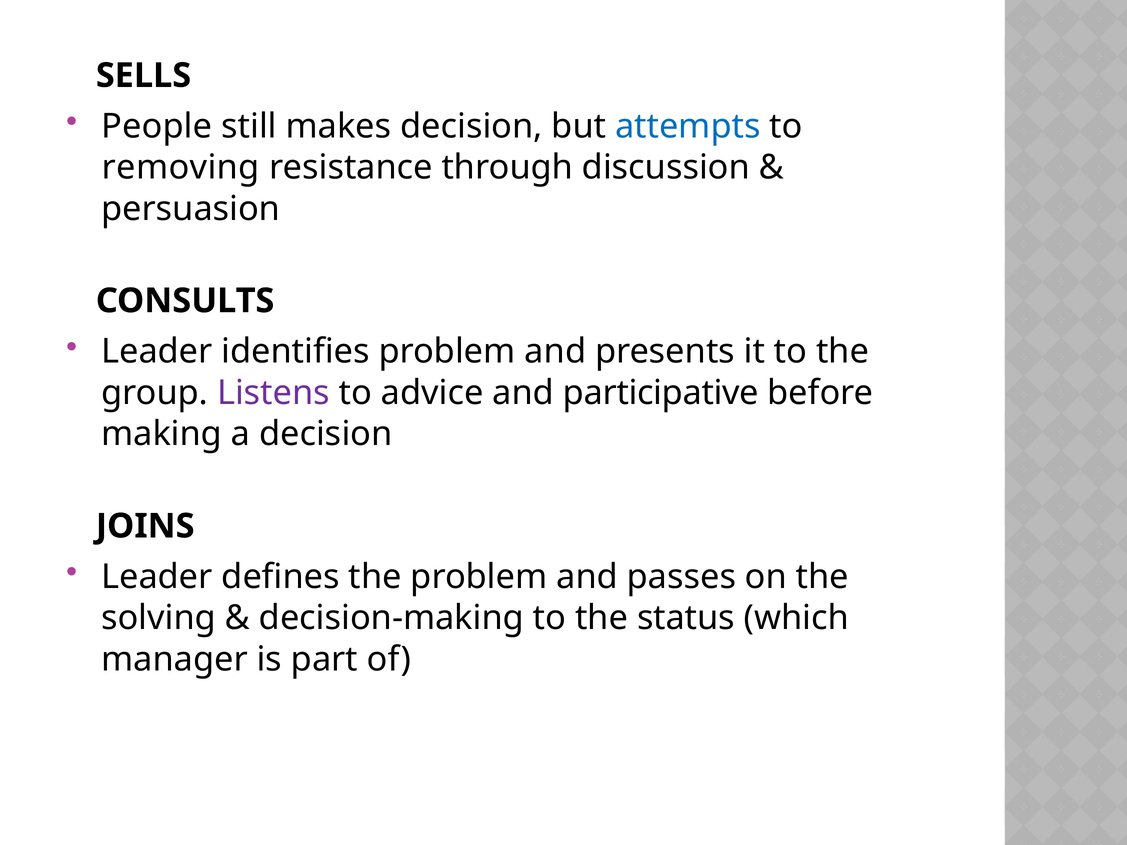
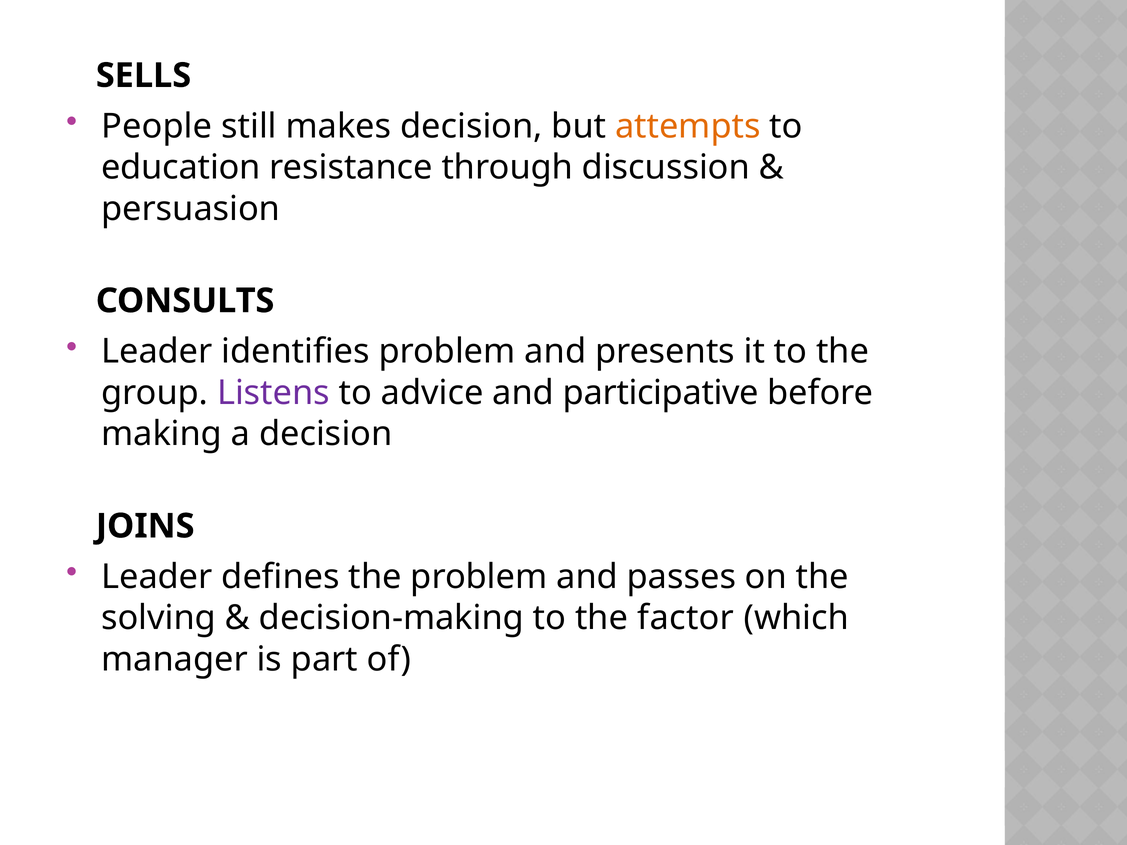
attempts colour: blue -> orange
removing: removing -> education
status: status -> factor
